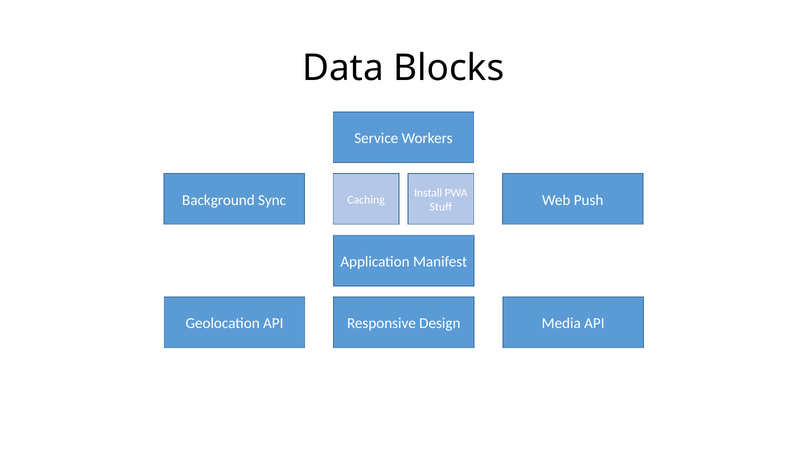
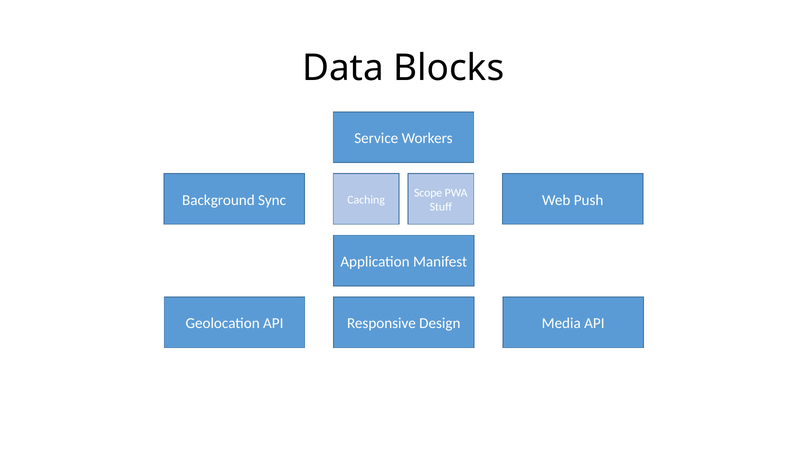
Install: Install -> Scope
